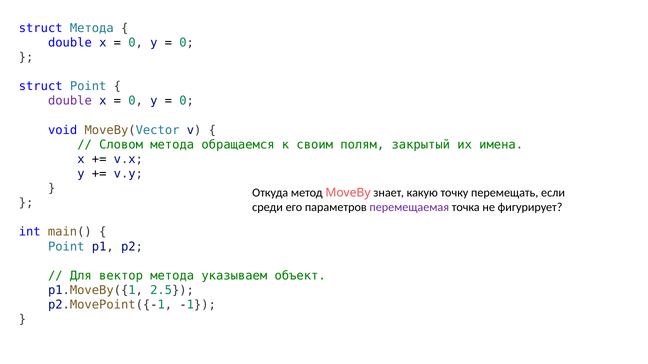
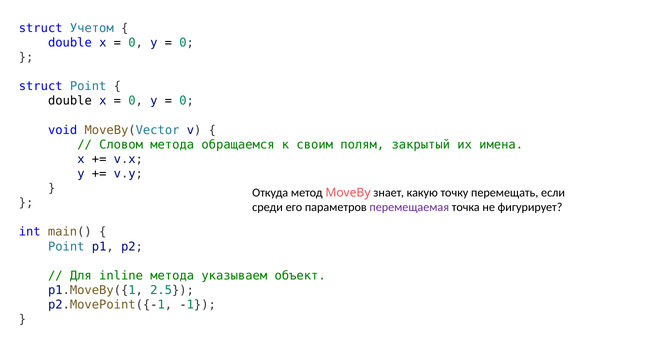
struct Метода: Метода -> Учетом
double at (70, 101) colour: purple -> black
вектор: вектор -> inline
